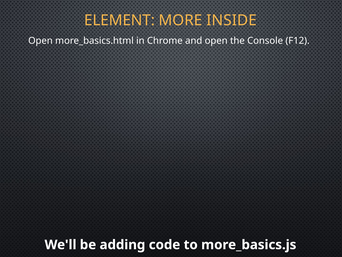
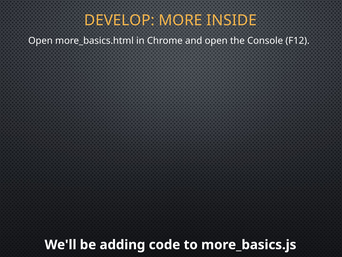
ELEMENT: ELEMENT -> DEVELOP
